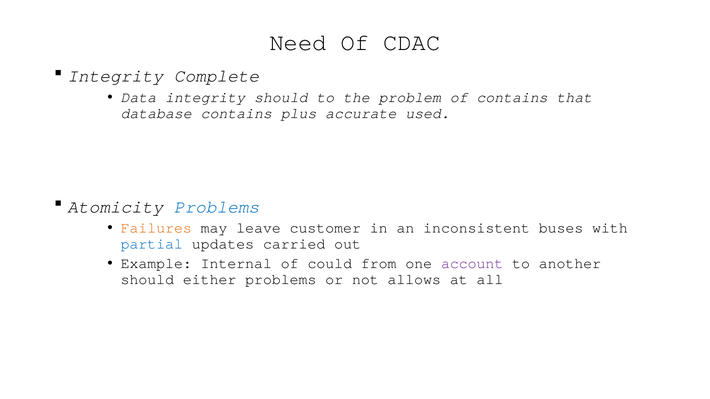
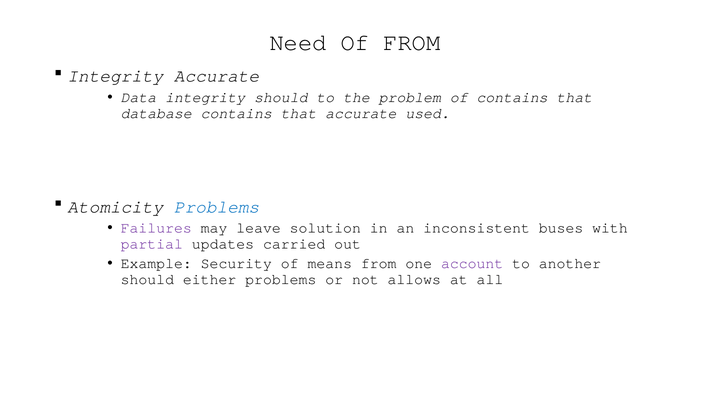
Of CDAC: CDAC -> FROM
Integrity Complete: Complete -> Accurate
database contains plus: plus -> that
Failures colour: orange -> purple
customer: customer -> solution
partial colour: blue -> purple
Internal: Internal -> Security
could: could -> means
